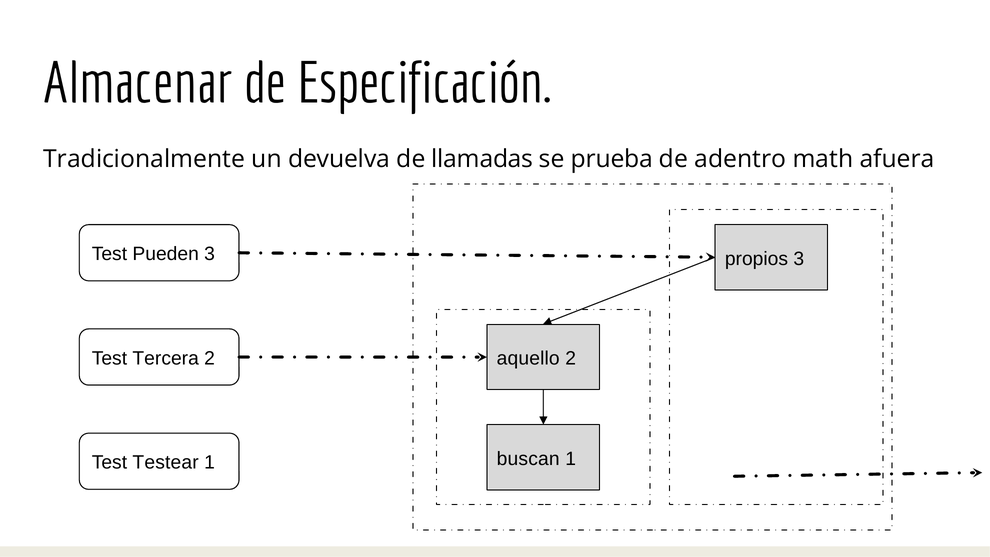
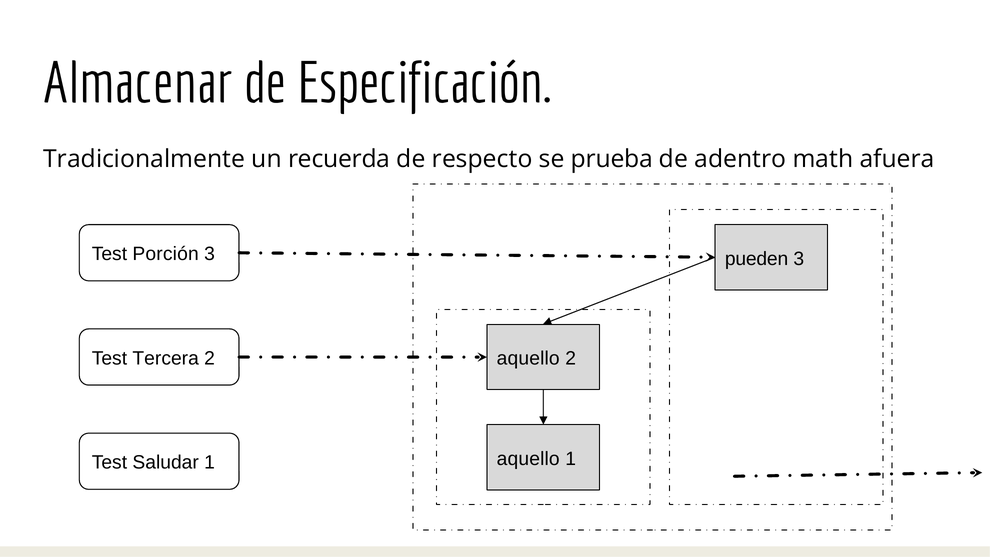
devuelva: devuelva -> recuerda
llamadas: llamadas -> respecto
Pueden: Pueden -> Porción
propios: propios -> pueden
buscan at (528, 459): buscan -> aquello
Testear: Testear -> Saludar
